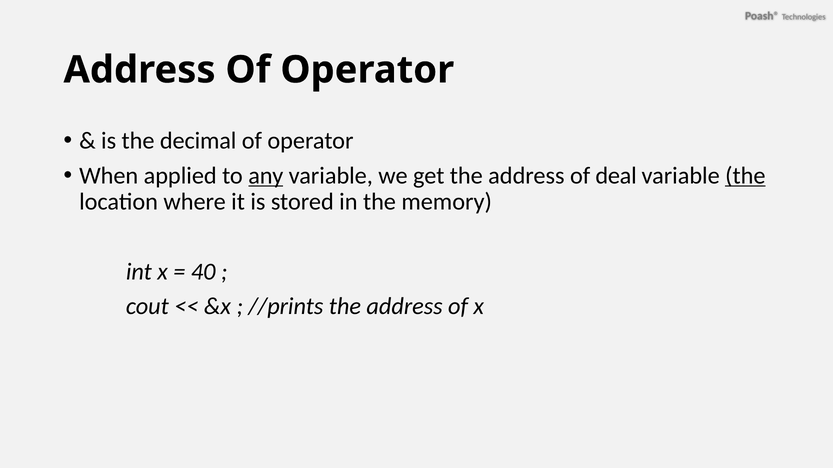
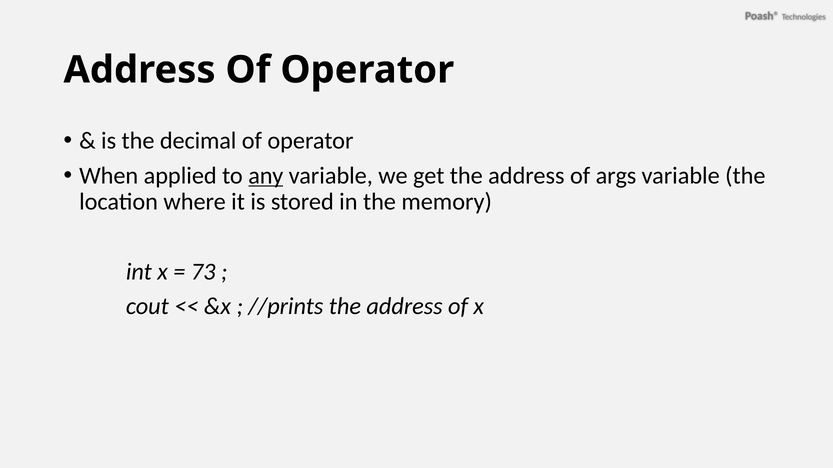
deal: deal -> args
the at (745, 176) underline: present -> none
40: 40 -> 73
